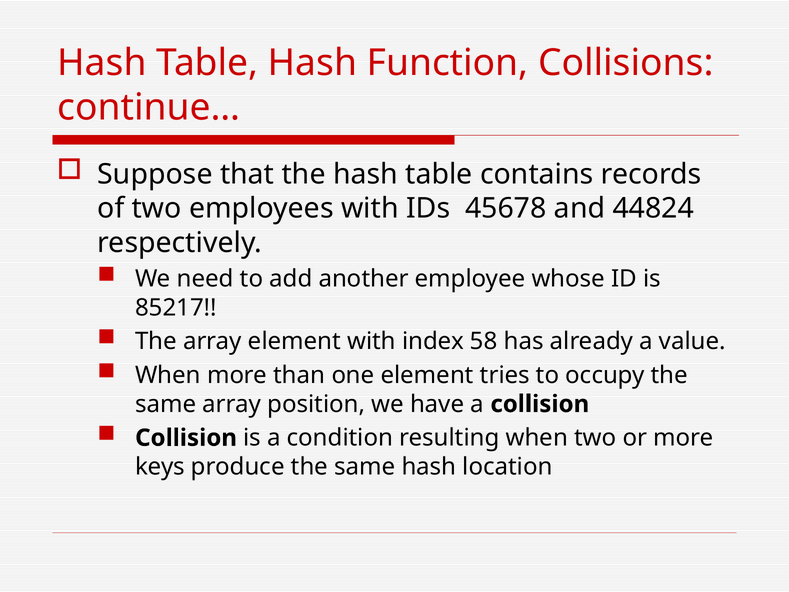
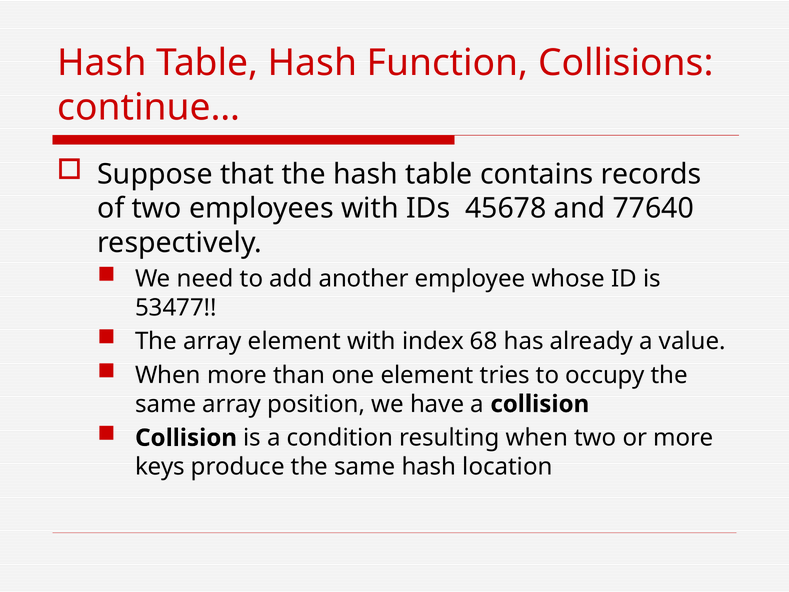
44824: 44824 -> 77640
85217: 85217 -> 53477
58: 58 -> 68
